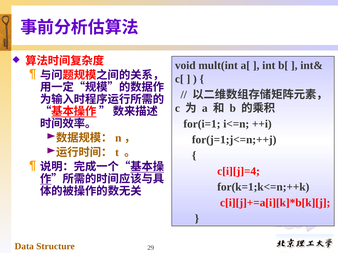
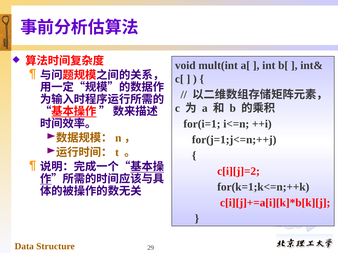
c[i][j]=4: c[i][j]=4 -> c[i][j]=2
